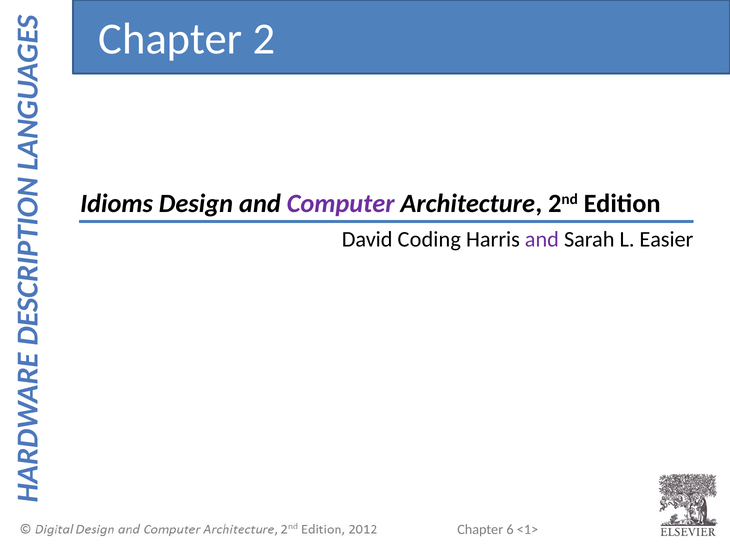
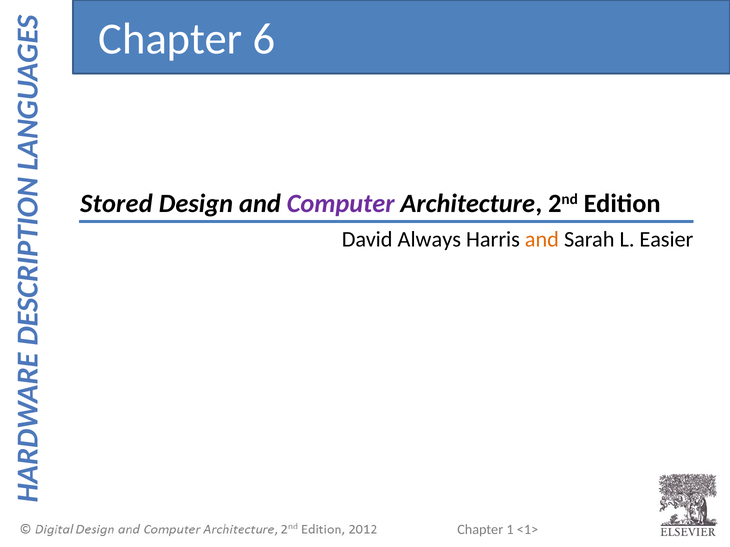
2: 2 -> 6
Idioms: Idioms -> Stored
Coding: Coding -> Always
and at (542, 240) colour: purple -> orange
6: 6 -> 1
